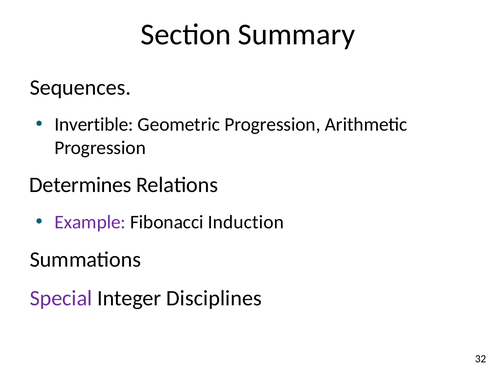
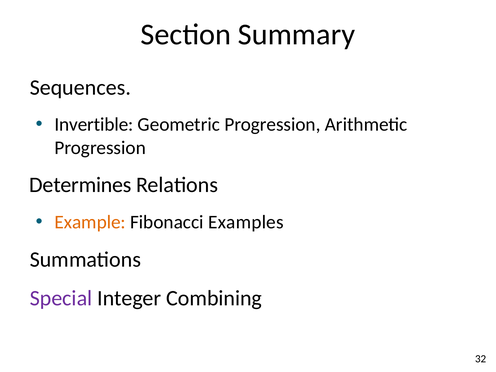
Example colour: purple -> orange
Induction: Induction -> Examples
Disciplines: Disciplines -> Combining
